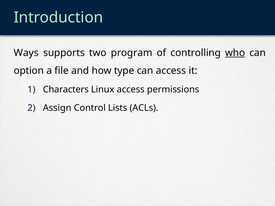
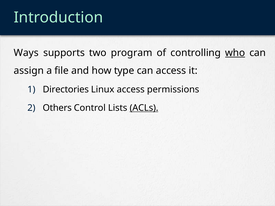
option: option -> assign
Characters: Characters -> Directories
Assign: Assign -> Others
ACLs underline: none -> present
